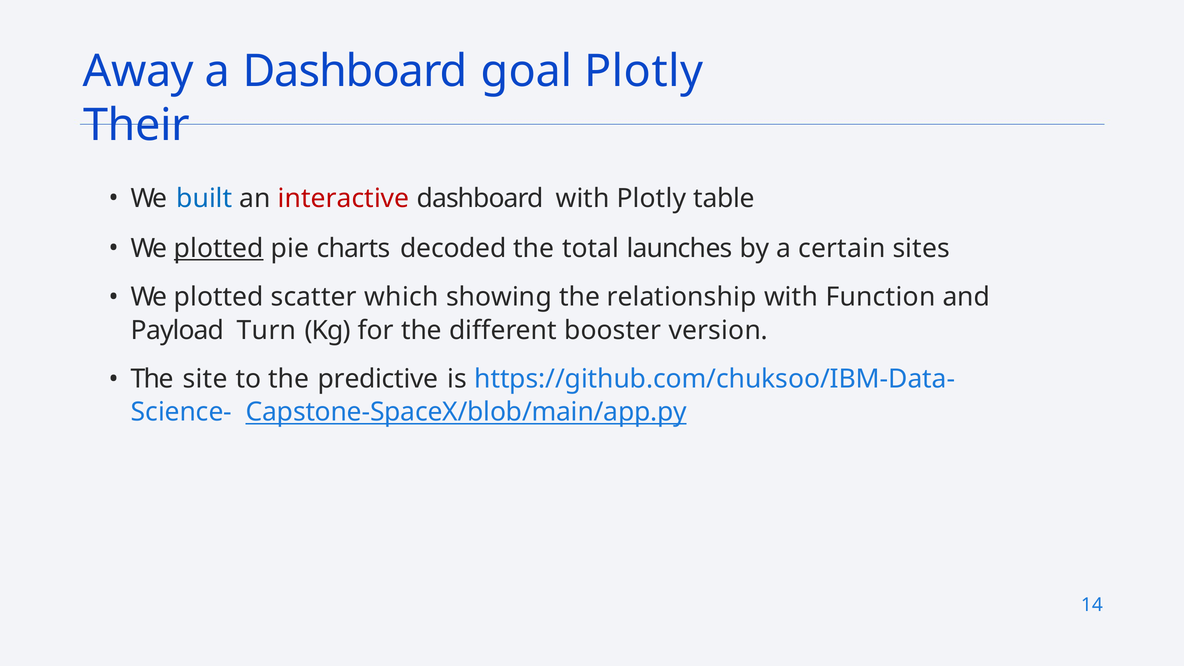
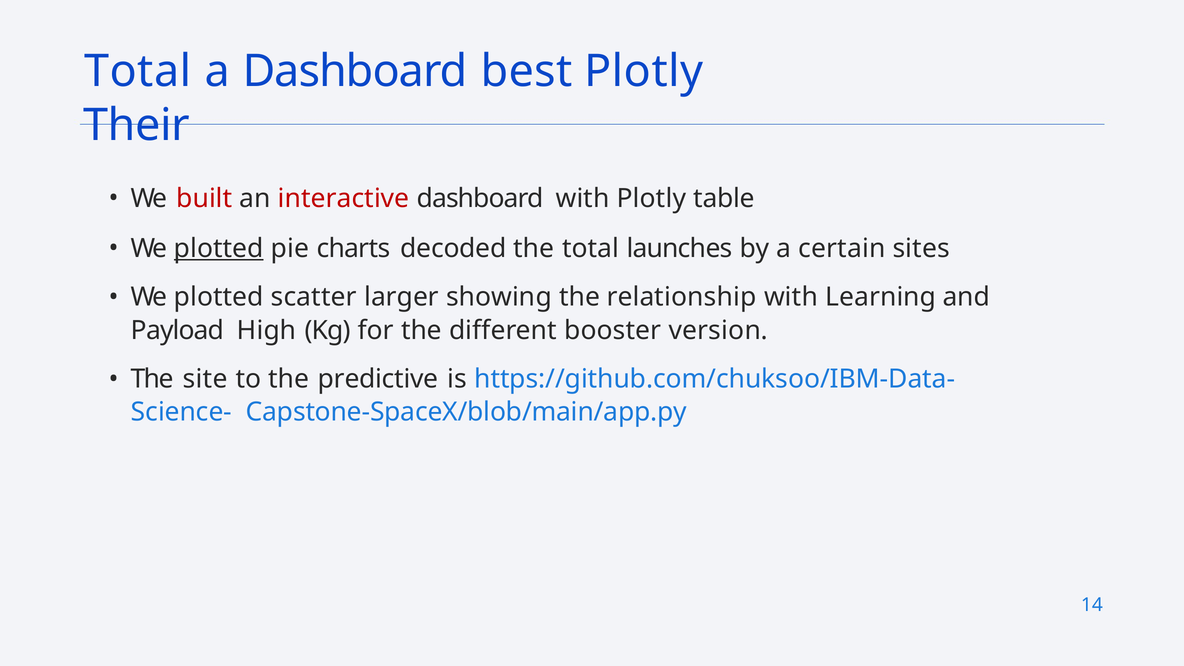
Away at (138, 71): Away -> Total
goal: goal -> best
built colour: blue -> red
which: which -> larger
Function: Function -> Learning
Turn: Turn -> High
Capstone-SpaceX/blob/main/app.py underline: present -> none
